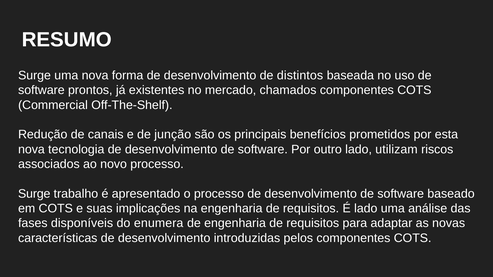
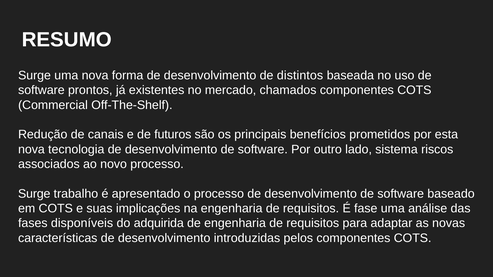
junção: junção -> futuros
utilizam: utilizam -> sistema
É lado: lado -> fase
enumera: enumera -> adquirida
